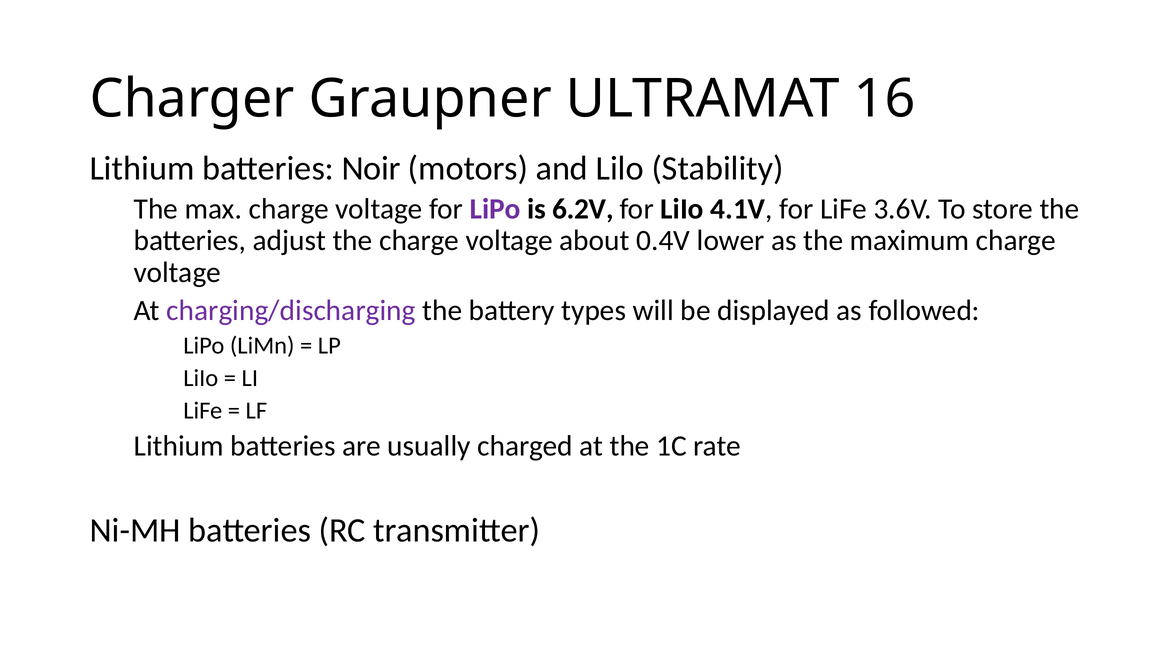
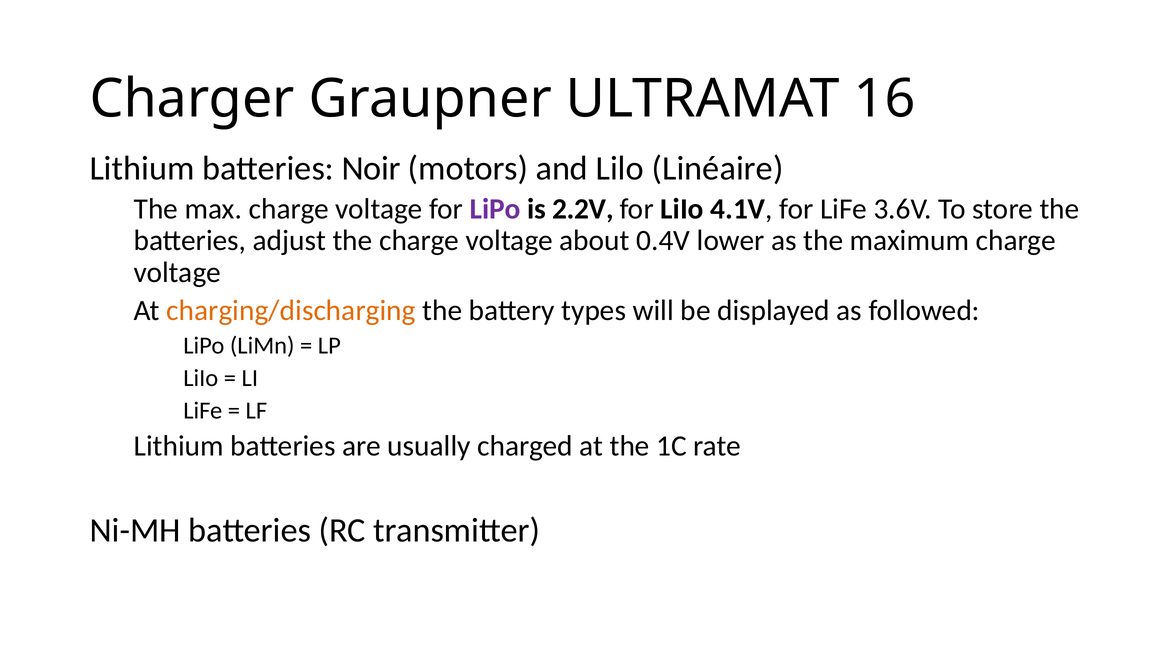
Stability: Stability -> Linéaire
6.2V: 6.2V -> 2.2V
charging/discharging colour: purple -> orange
